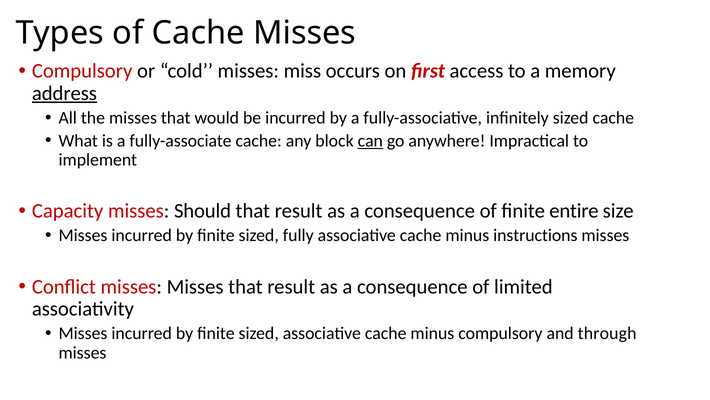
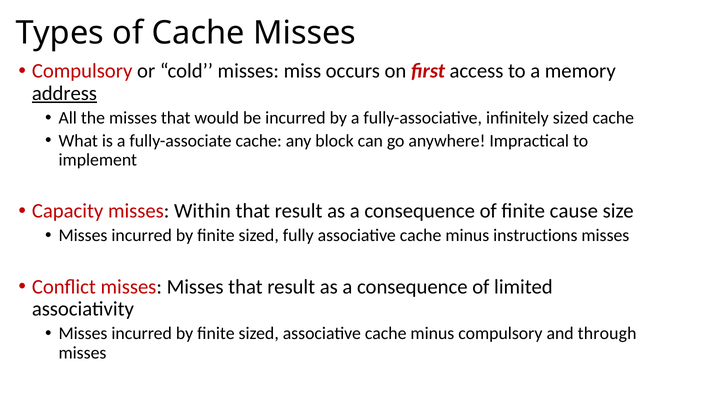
can underline: present -> none
Should: Should -> Within
entire: entire -> cause
